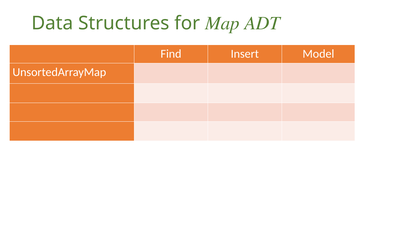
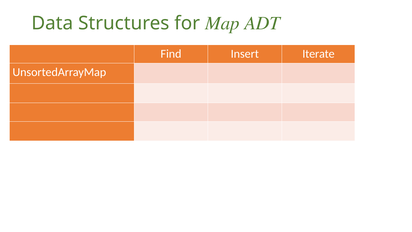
Model: Model -> Iterate
